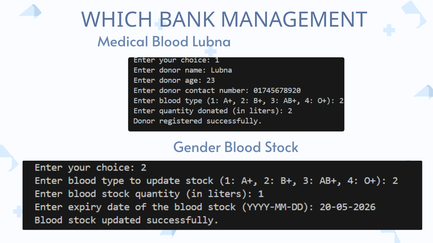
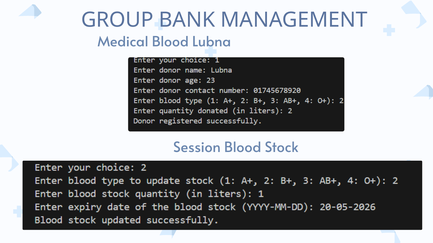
WHICH: WHICH -> GROUP
Gender: Gender -> Session
